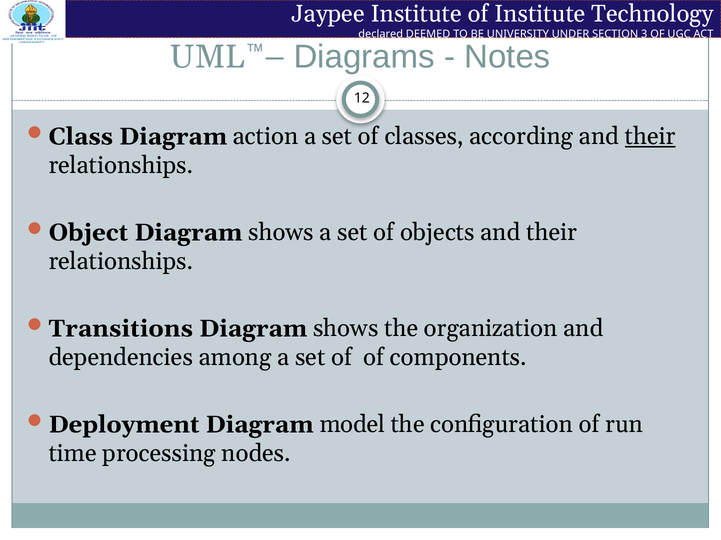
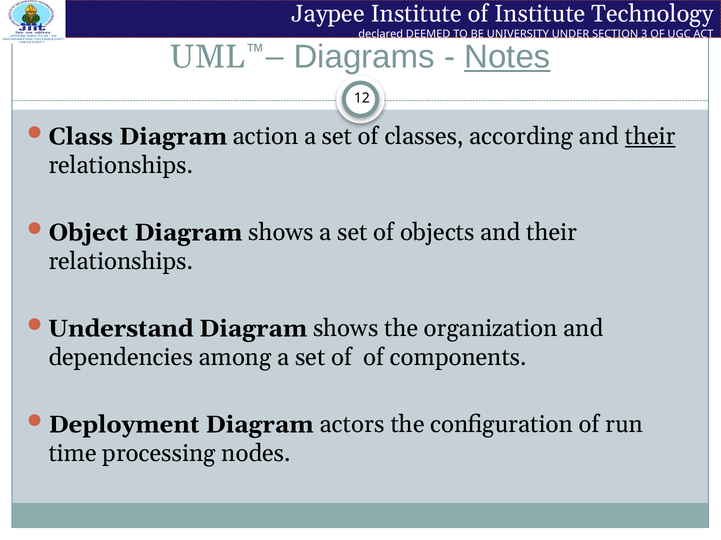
Notes underline: none -> present
Transitions: Transitions -> Understand
model: model -> actors
